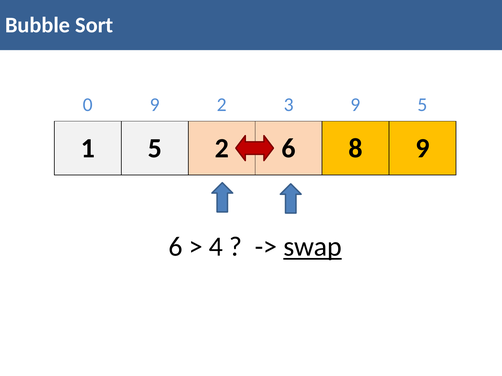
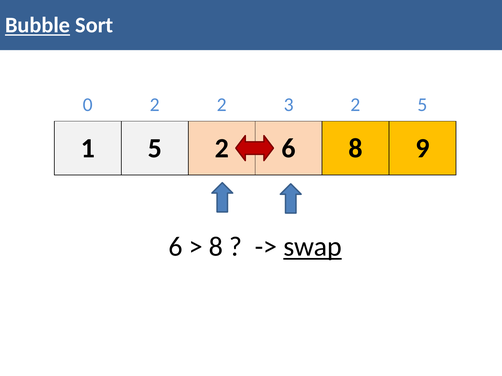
Bubble underline: none -> present
0 9: 9 -> 2
3 9: 9 -> 2
4 at (216, 247): 4 -> 8
